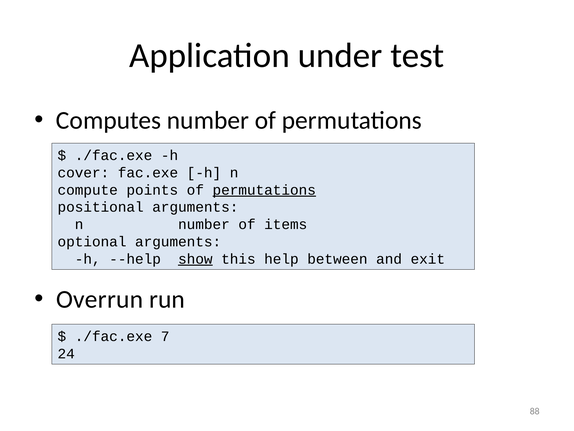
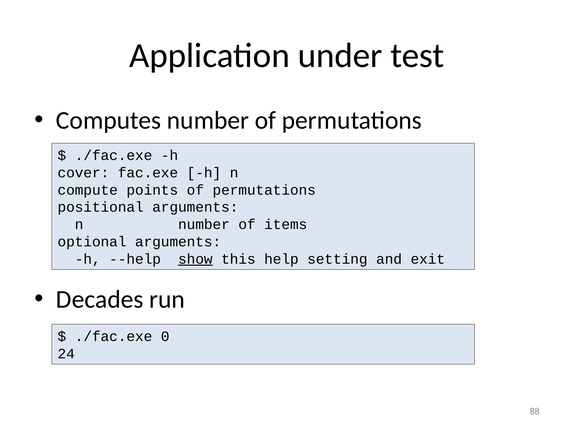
permutations at (264, 190) underline: present -> none
between: between -> setting
Overrun: Overrun -> Decades
7: 7 -> 0
